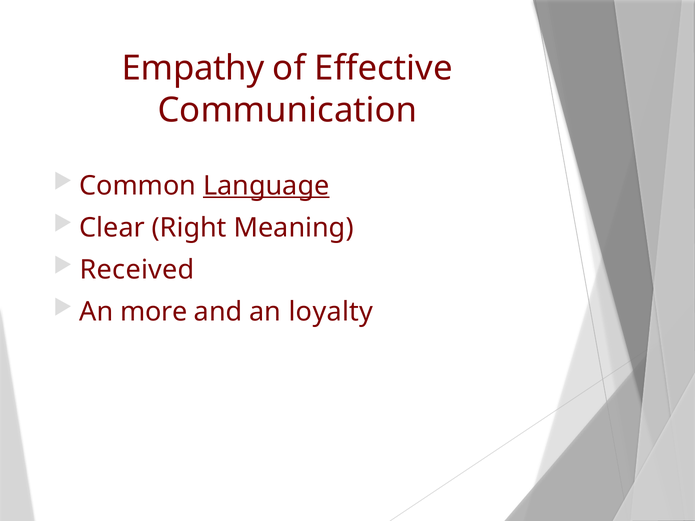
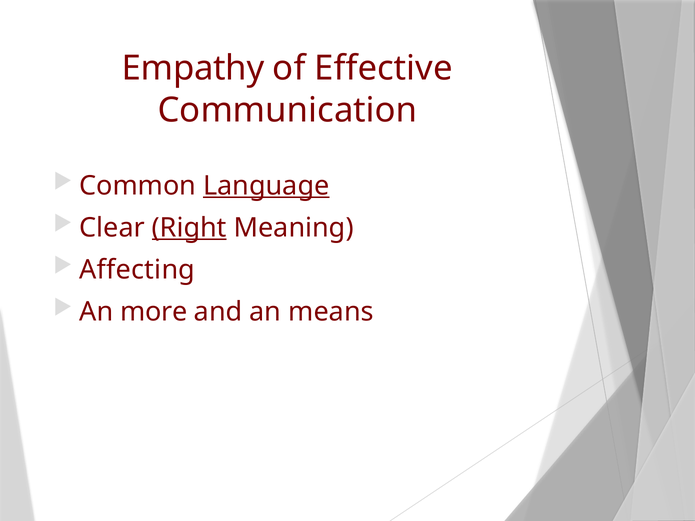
Right underline: none -> present
Received: Received -> Affecting
loyalty: loyalty -> means
